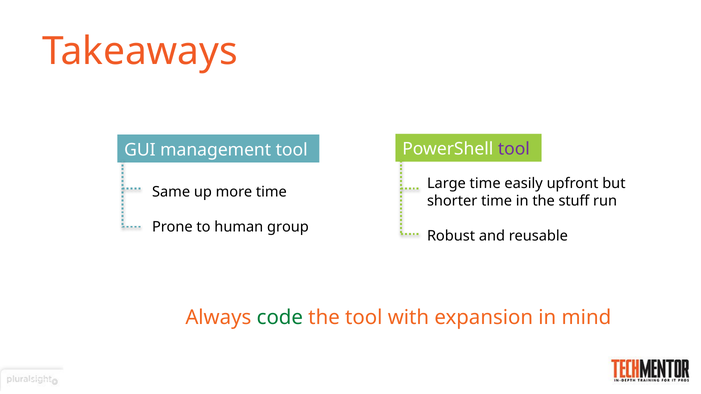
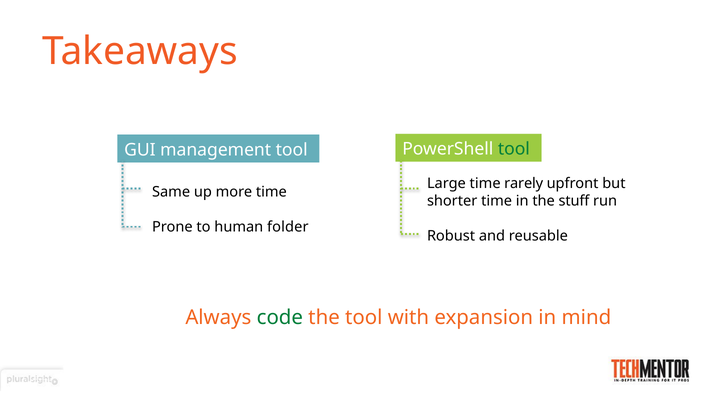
tool at (514, 149) colour: purple -> green
easily: easily -> rarely
group: group -> folder
